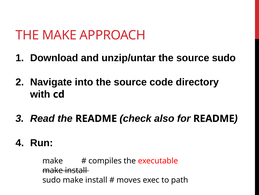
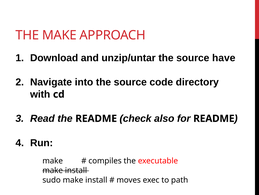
source sudo: sudo -> have
